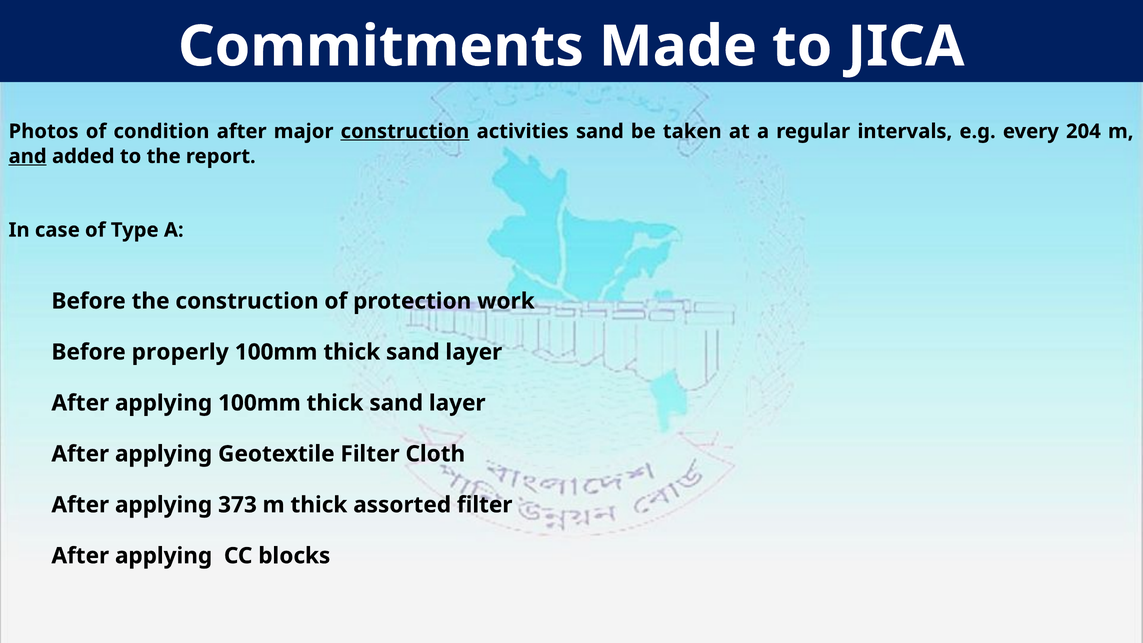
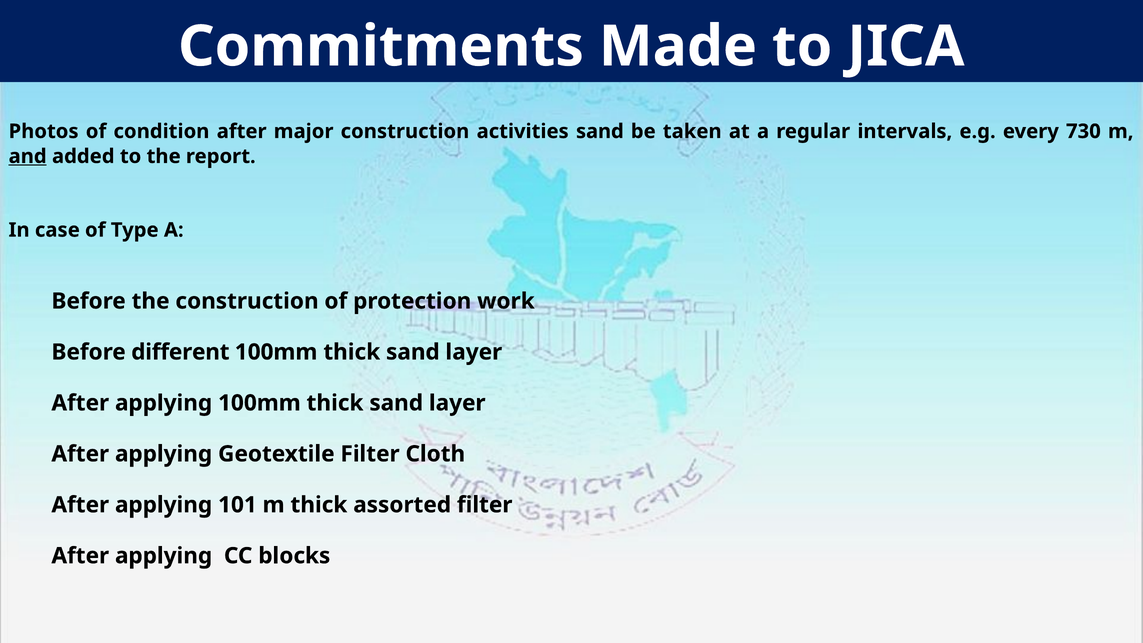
construction at (405, 131) underline: present -> none
204: 204 -> 730
properly: properly -> different
373: 373 -> 101
